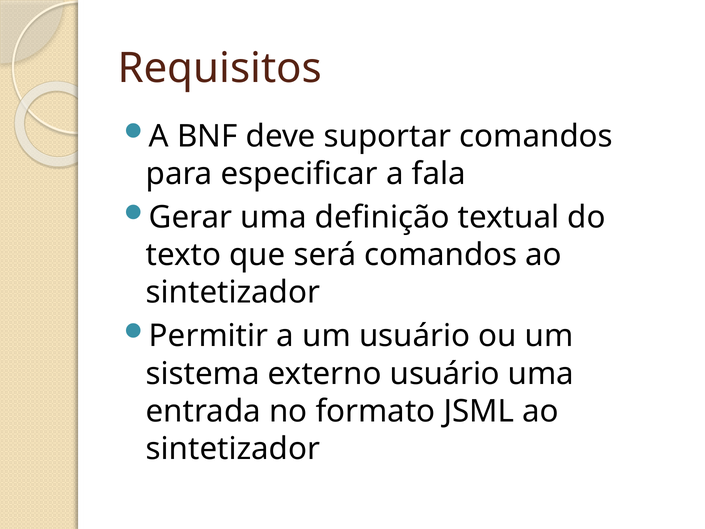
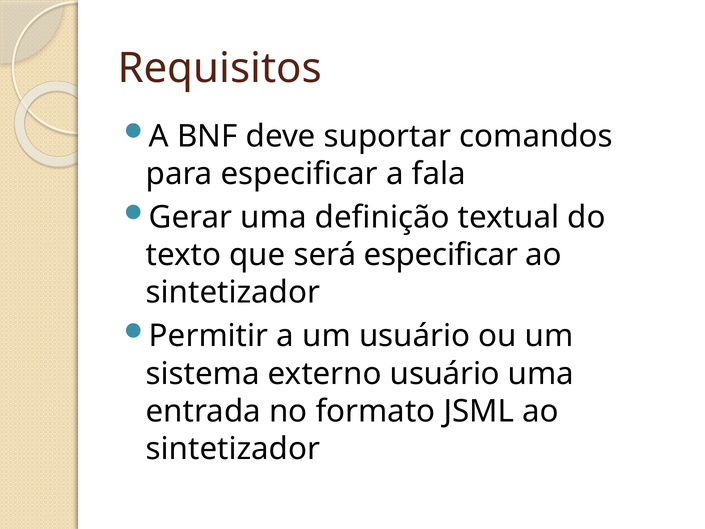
será comandos: comandos -> especificar
